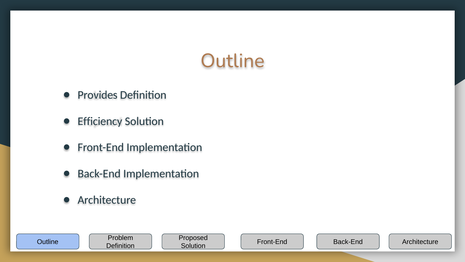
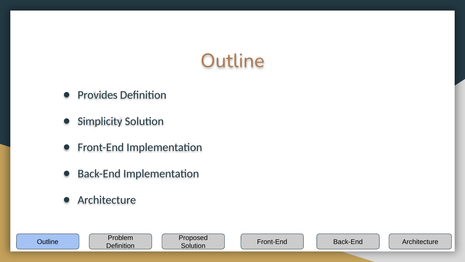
Efficiency: Efficiency -> Simplicity
